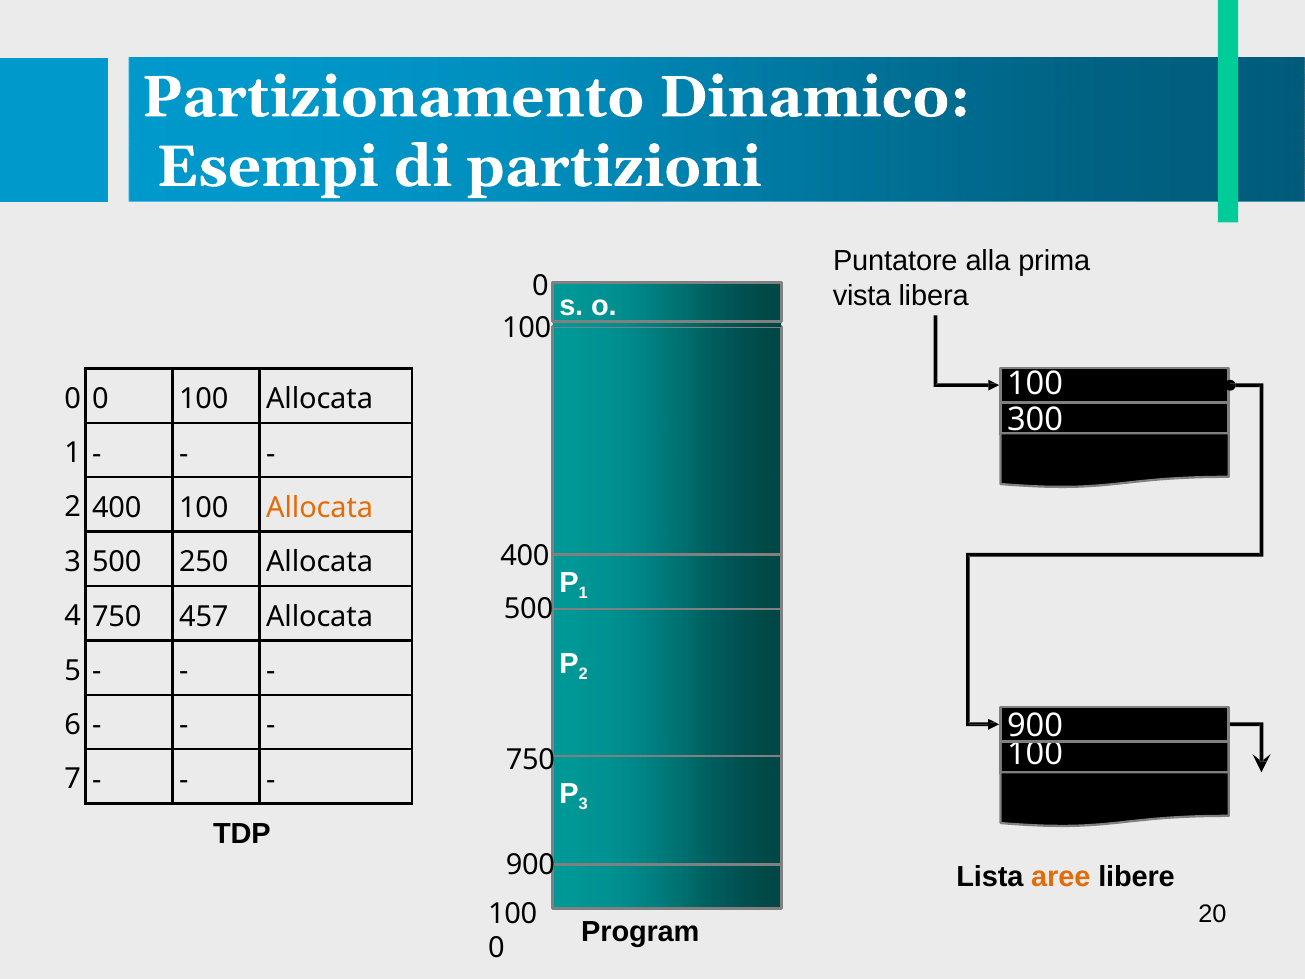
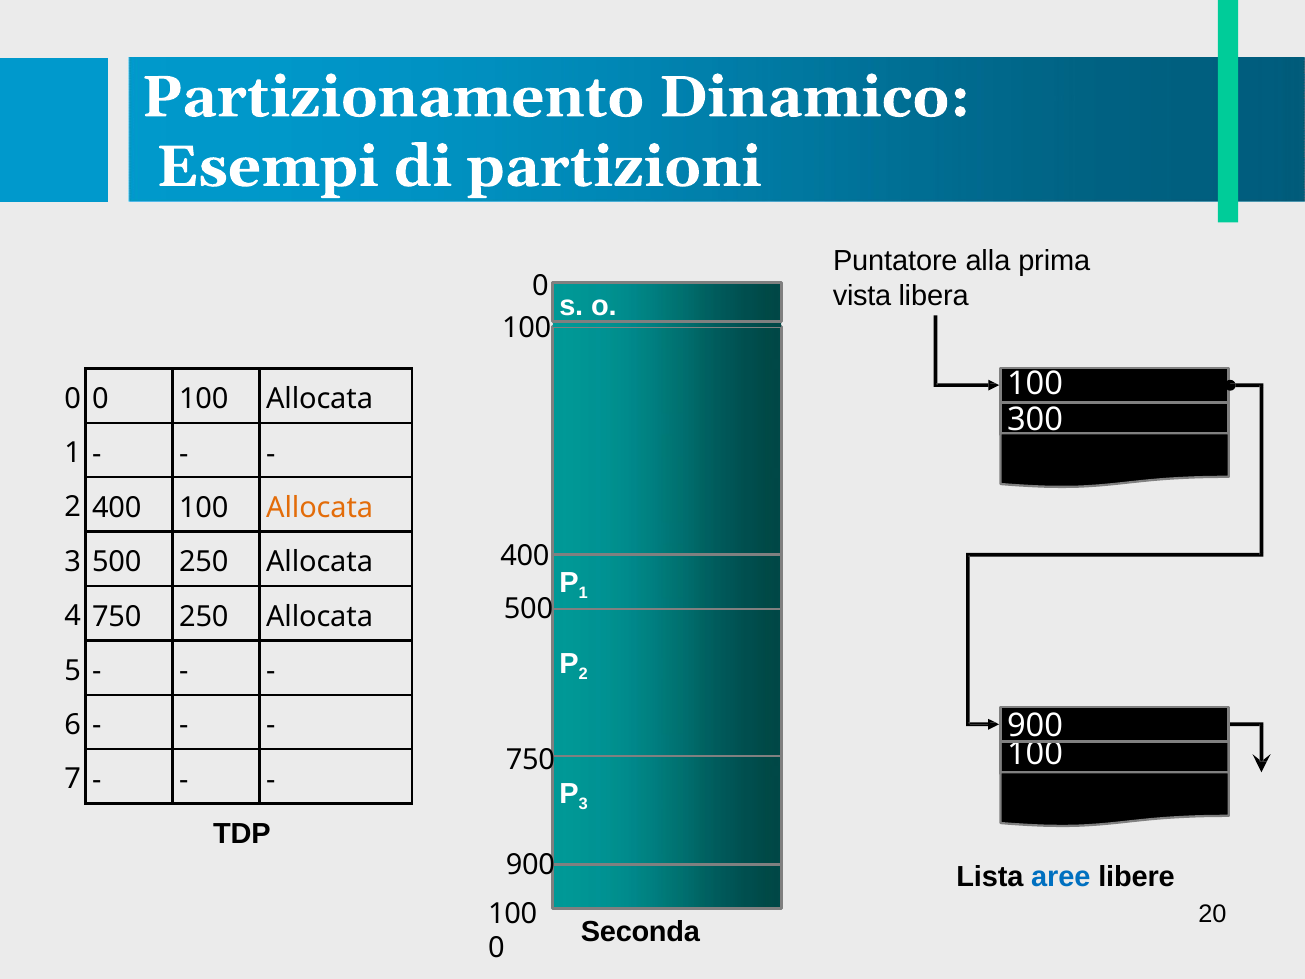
750 457: 457 -> 250
aree colour: orange -> blue
Program: Program -> Seconda
